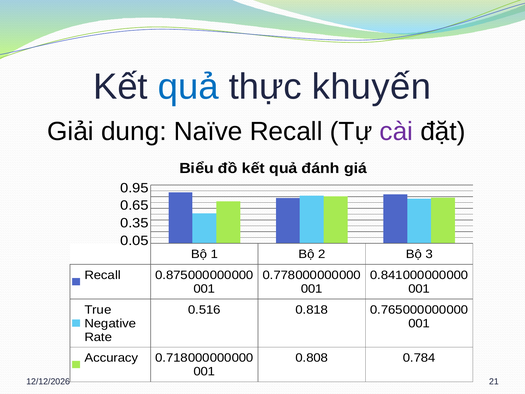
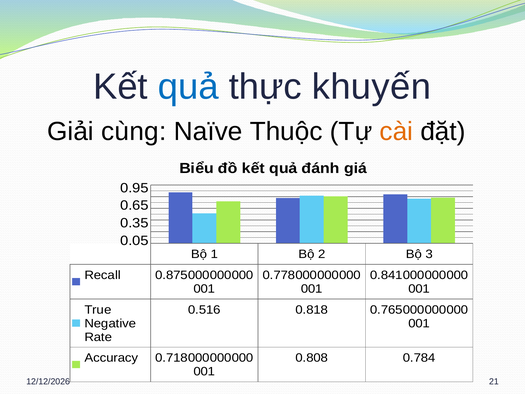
dung: dung -> cùng
Naïve Recall: Recall -> Thuộc
cài colour: purple -> orange
